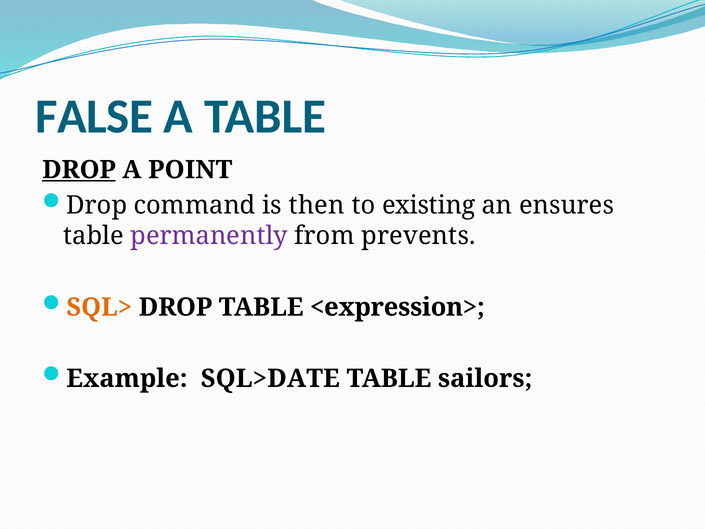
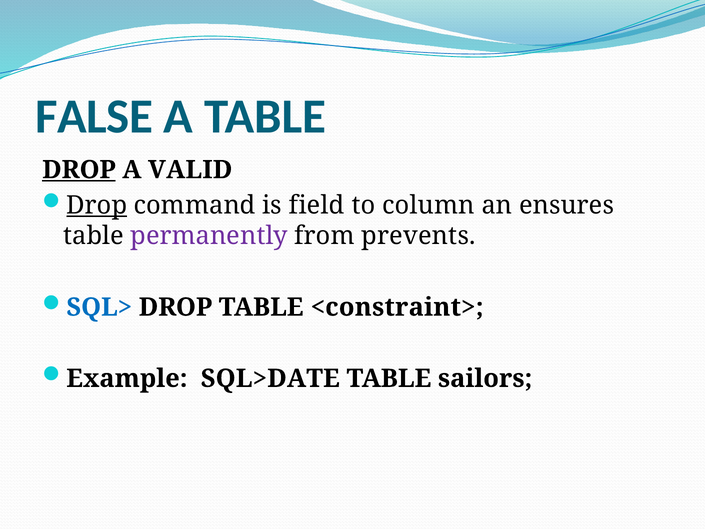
POINT: POINT -> VALID
Drop at (97, 205) underline: none -> present
then: then -> field
existing: existing -> column
SQL> colour: orange -> blue
<expression>: <expression> -> <constraint>
